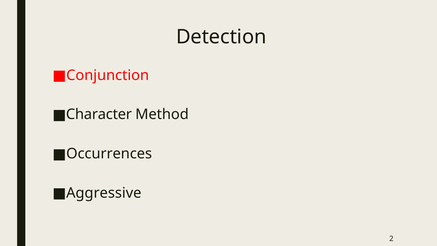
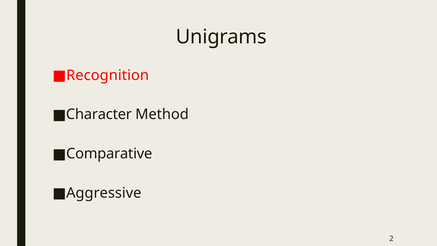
Detection: Detection -> Unigrams
Conjunction: Conjunction -> Recognition
Occurrences: Occurrences -> Comparative
